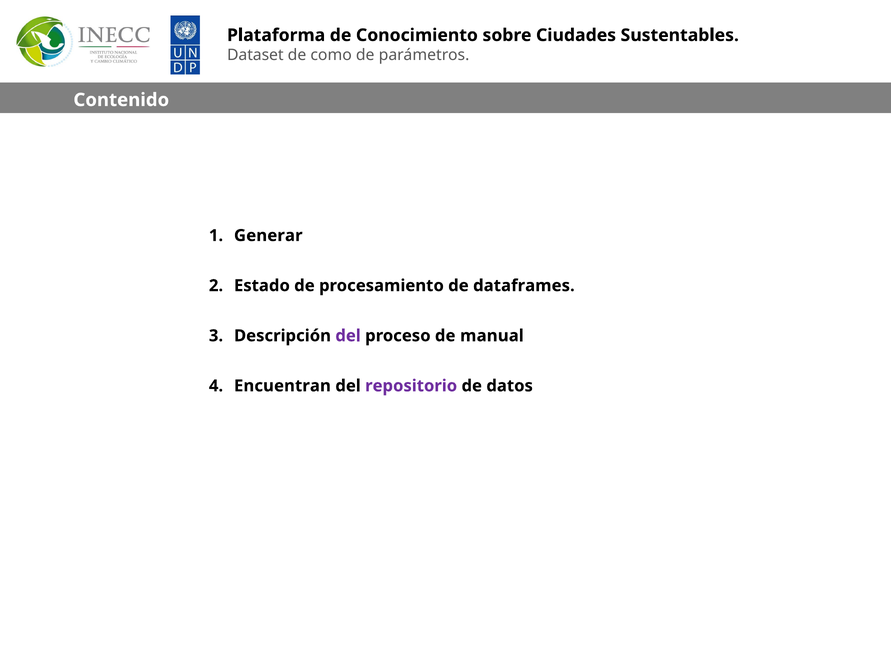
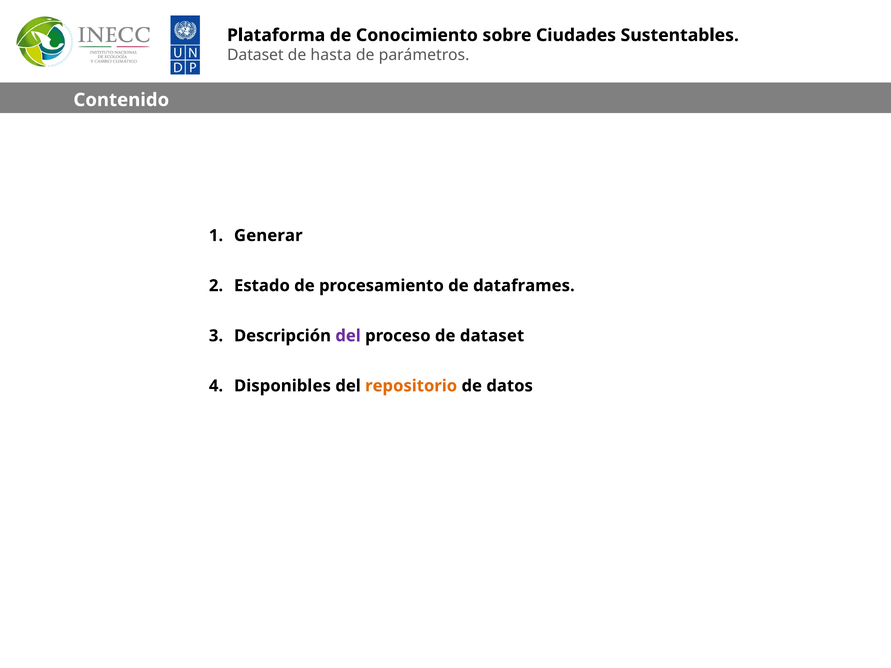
como: como -> hasta
de manual: manual -> dataset
Encuentran: Encuentran -> Disponibles
repositorio colour: purple -> orange
